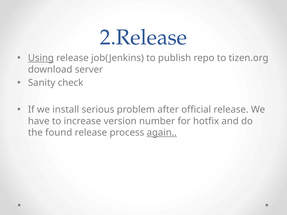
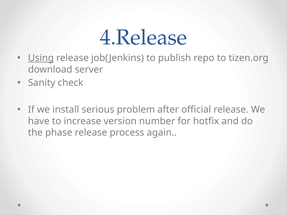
2.Release: 2.Release -> 4.Release
found: found -> phase
again underline: present -> none
